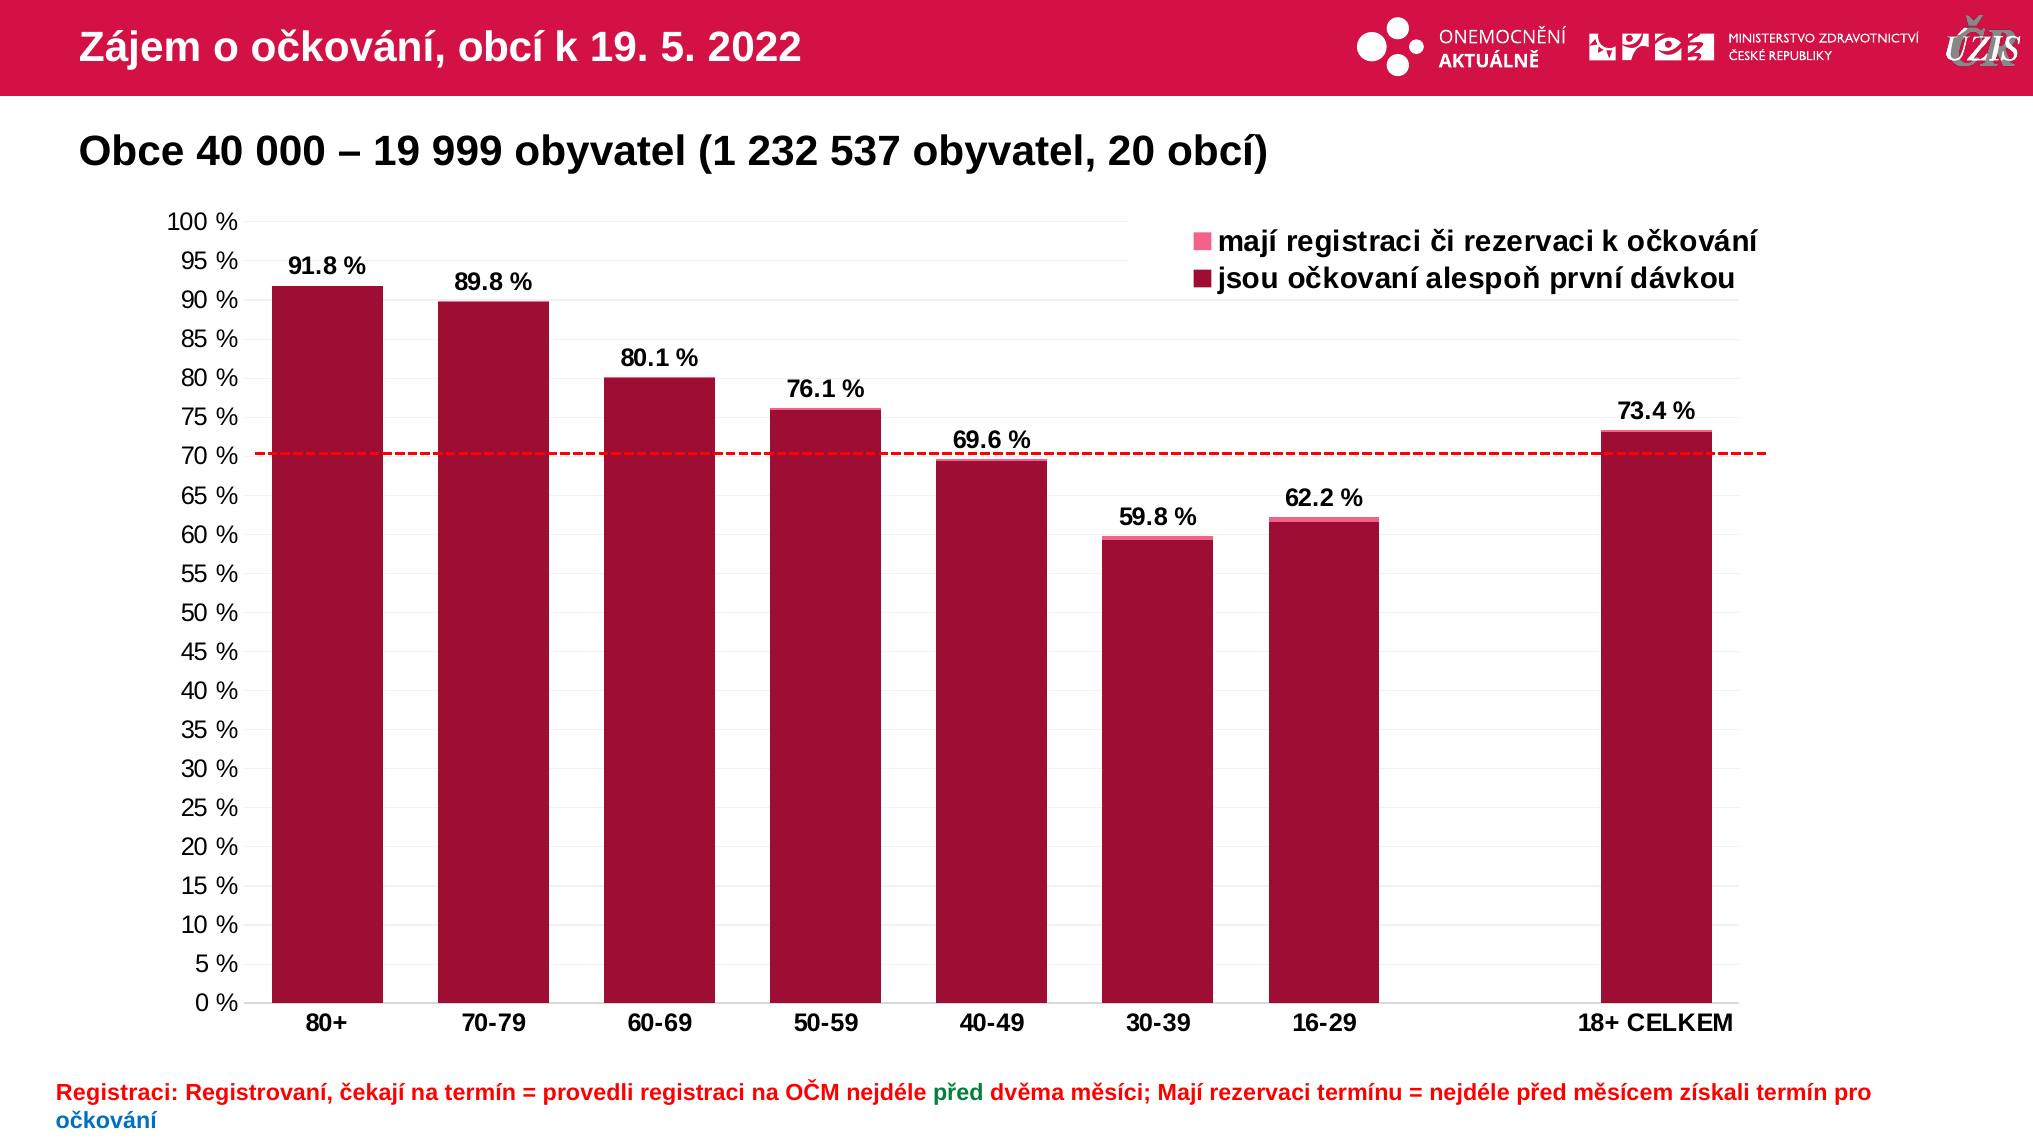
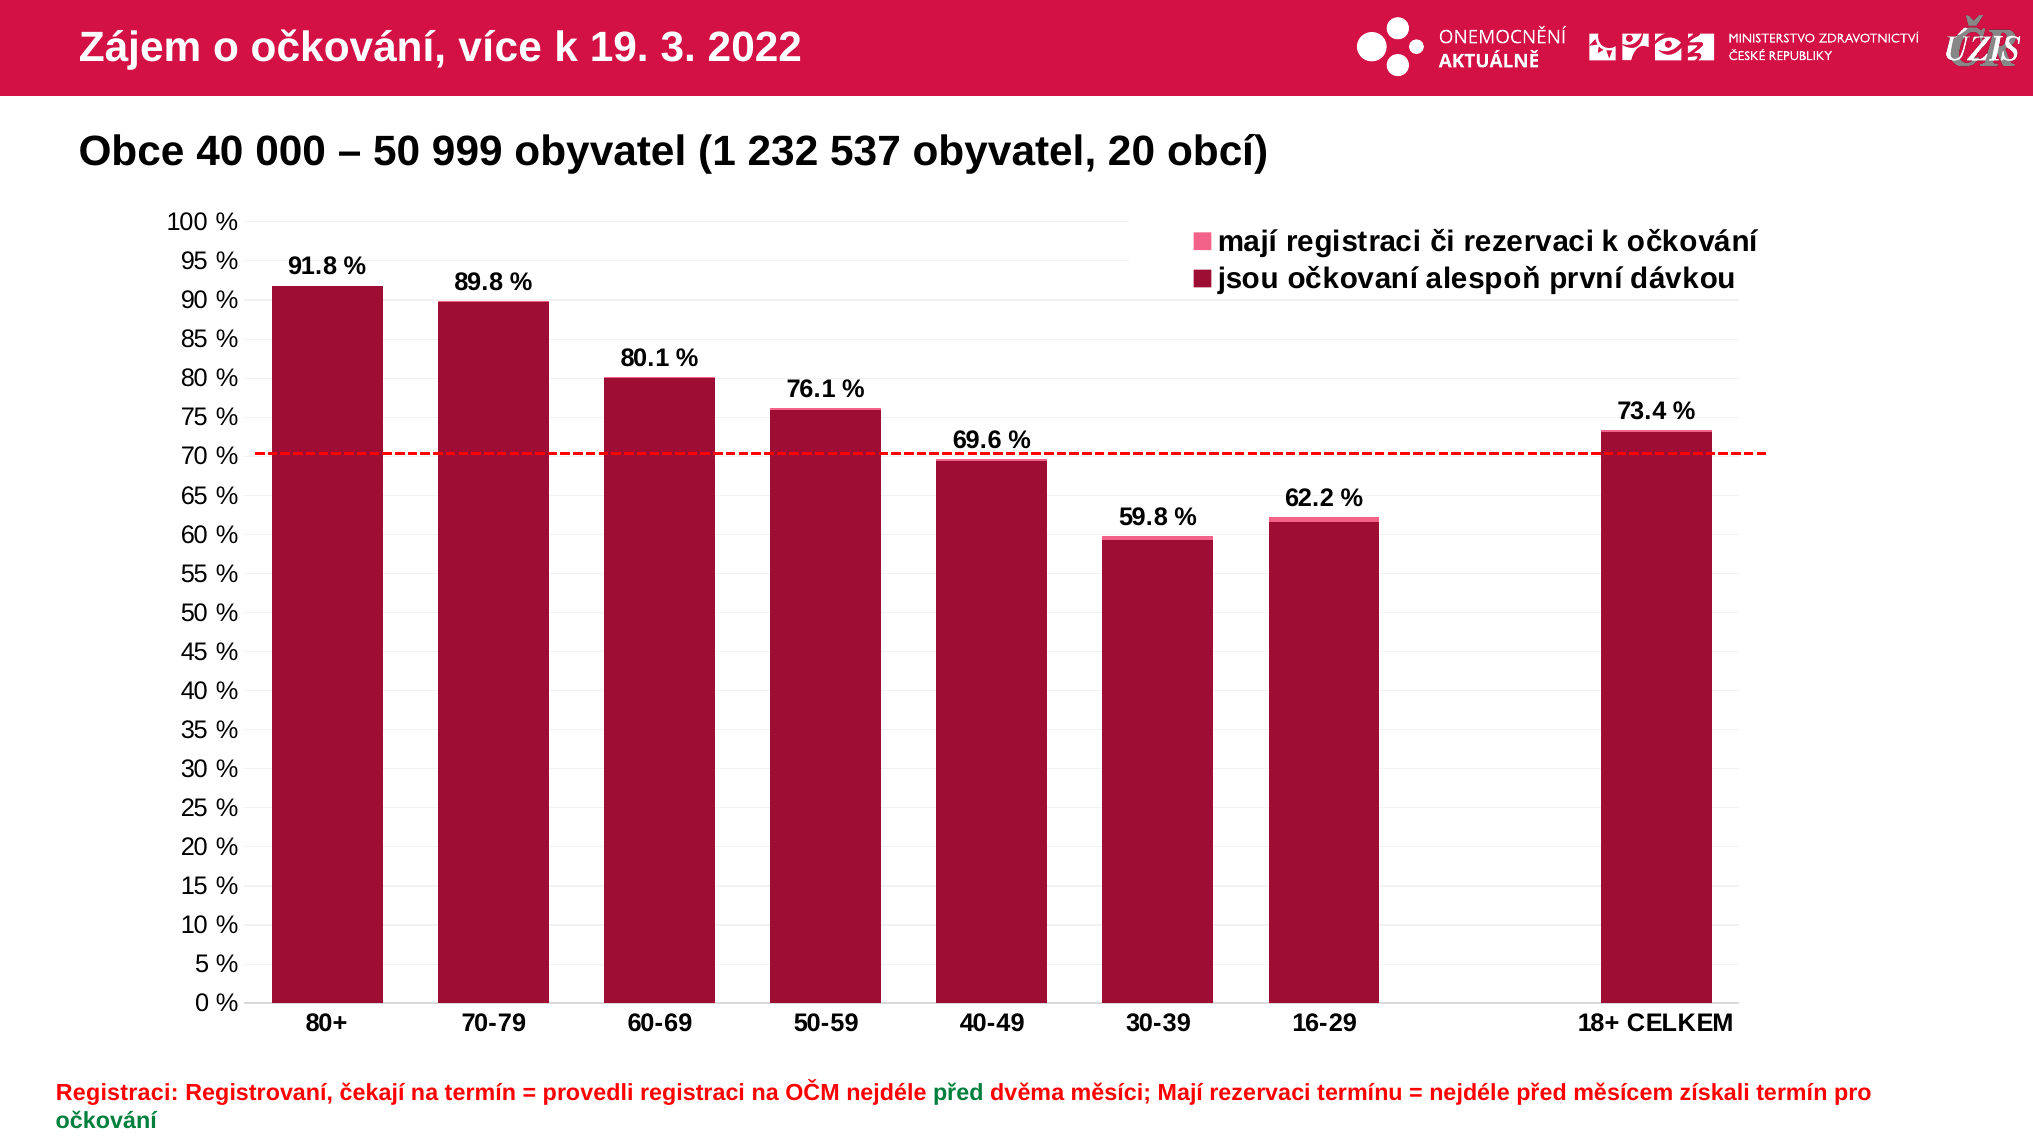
očkování obcí: obcí -> více
19 5: 5 -> 3
19 at (397, 152): 19 -> 50
očkování at (106, 1121) colour: blue -> green
